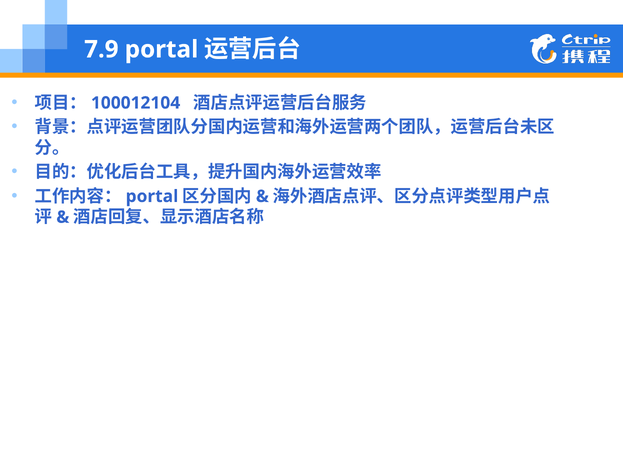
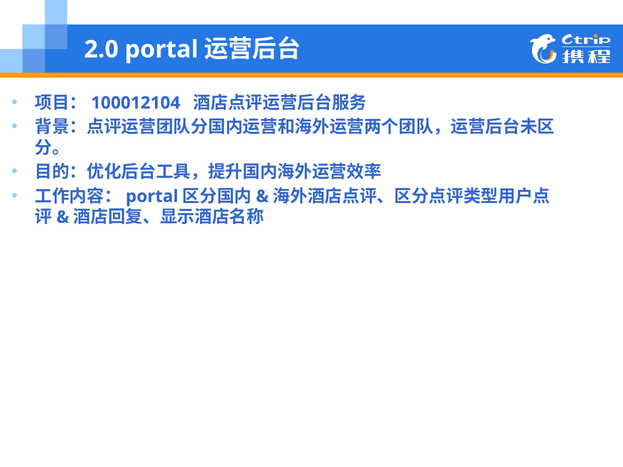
7.9: 7.9 -> 2.0
